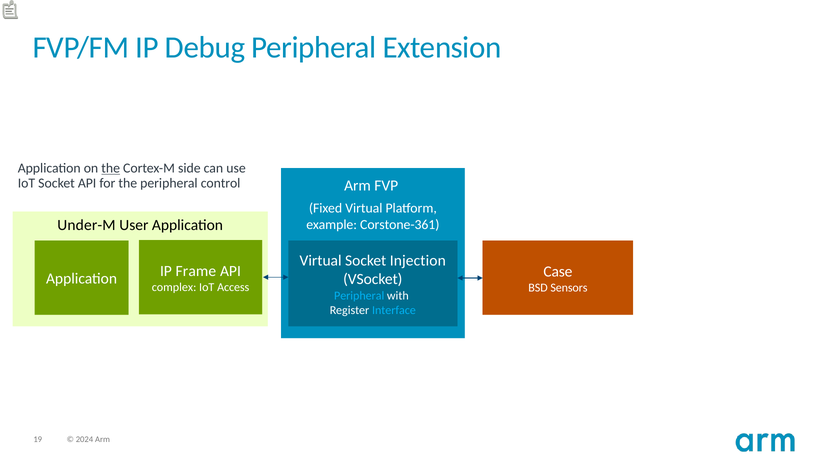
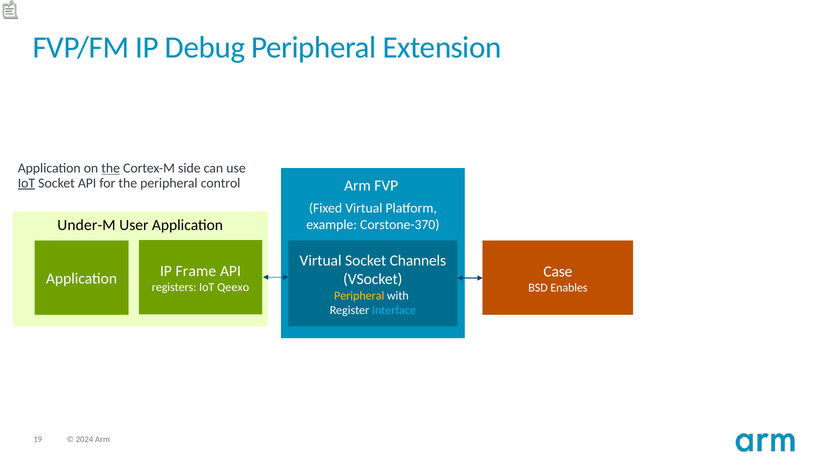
IoT at (26, 183) underline: none -> present
Corstone-361: Corstone-361 -> Corstone-370
Injection: Injection -> Channels
complex: complex -> registers
Access: Access -> Qeexo
Sensors: Sensors -> Enables
Peripheral at (359, 296) colour: light blue -> yellow
